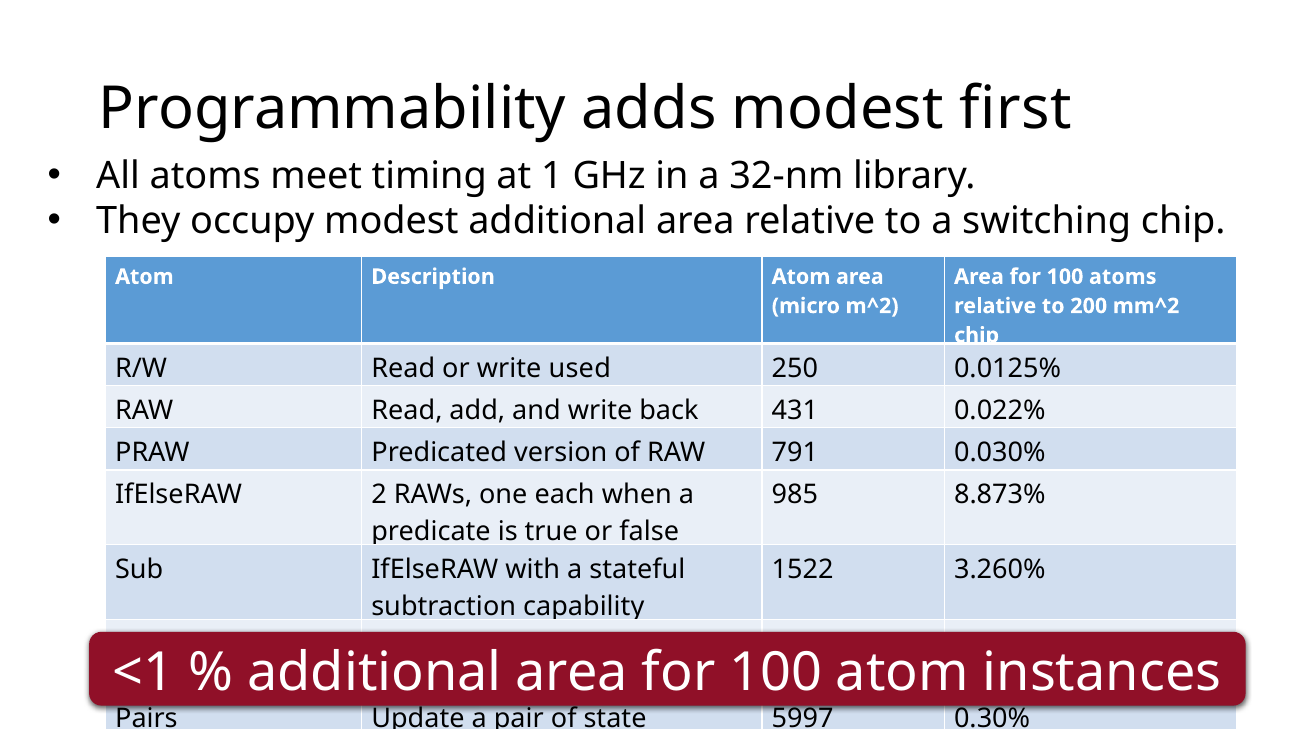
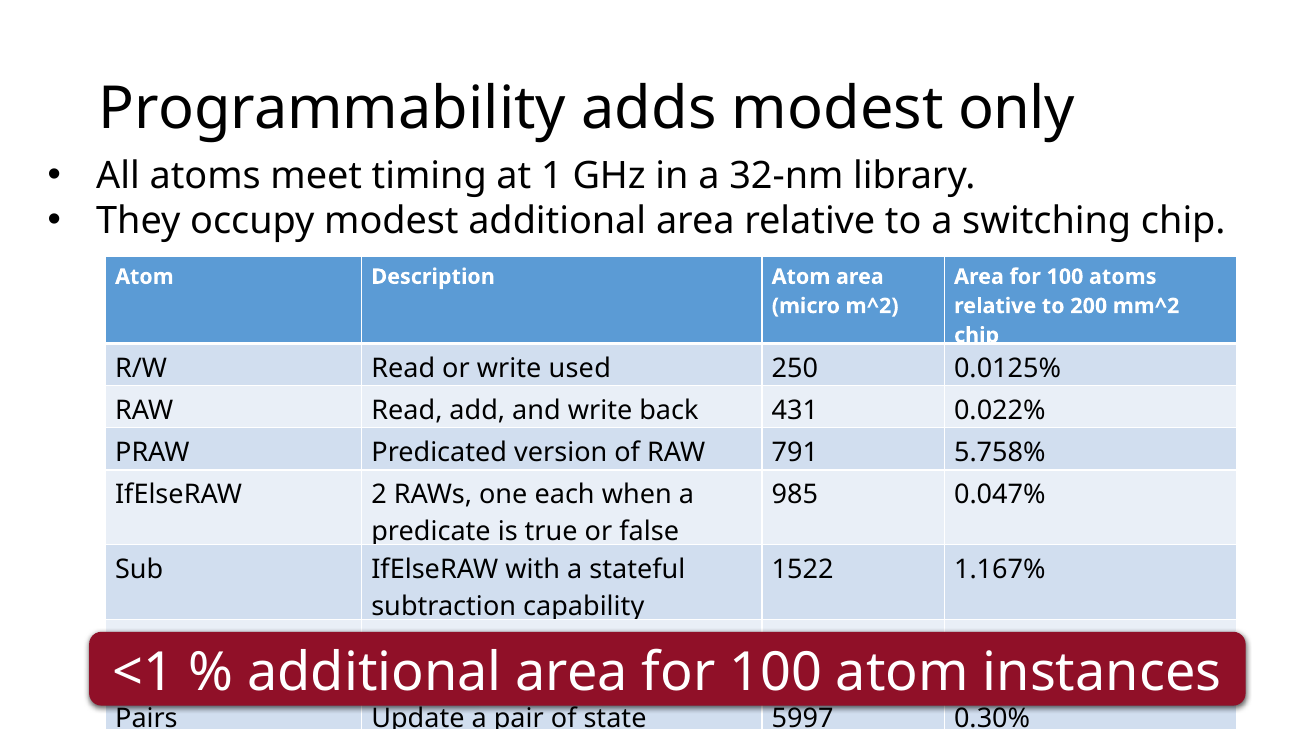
first: first -> only
0.030%: 0.030% -> 5.758%
8.873%: 8.873% -> 0.047%
3.260%: 3.260% -> 1.167%
